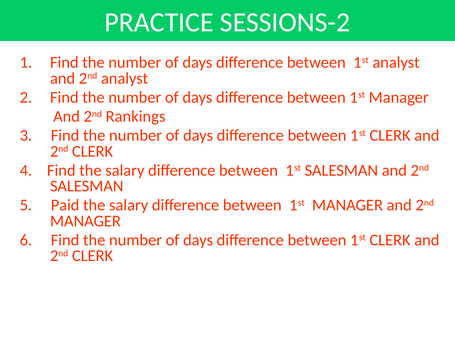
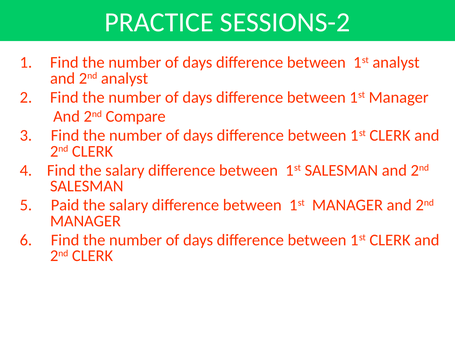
Rankings: Rankings -> Compare
